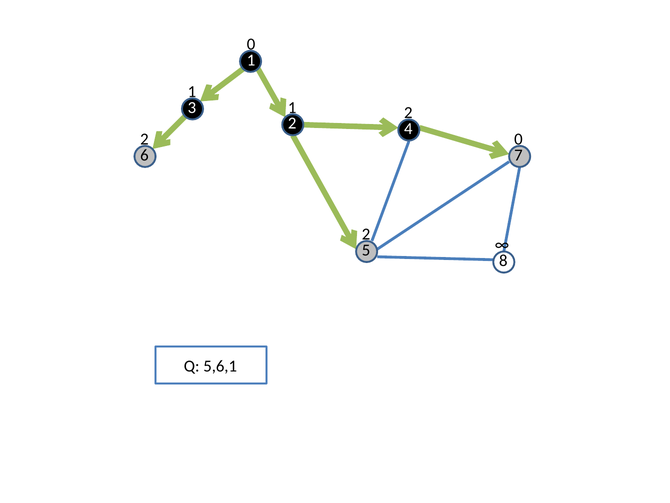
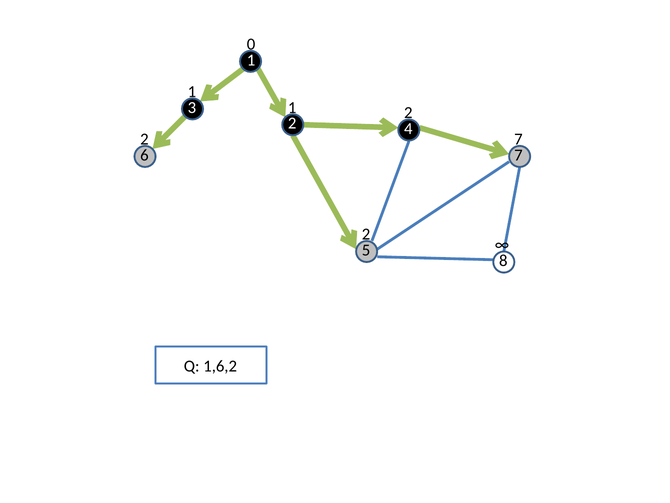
2 0: 0 -> 7
5,6,1: 5,6,1 -> 1,6,2
